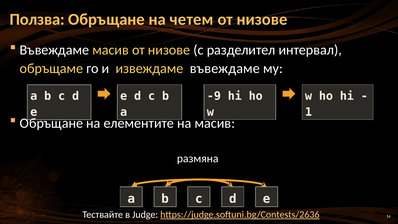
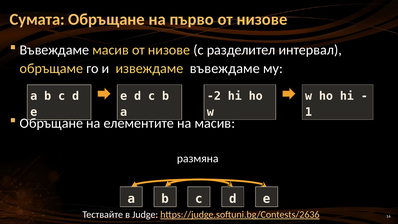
Ползва: Ползва -> Сумата
четем: четем -> първо
-9: -9 -> -2
